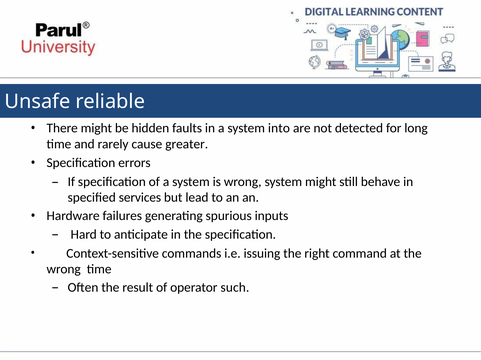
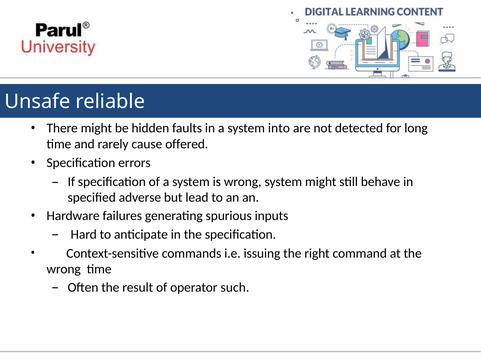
greater: greater -> offered
services: services -> adverse
